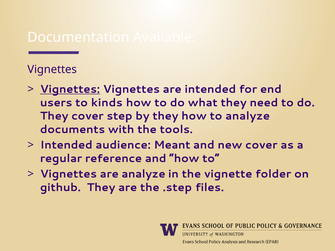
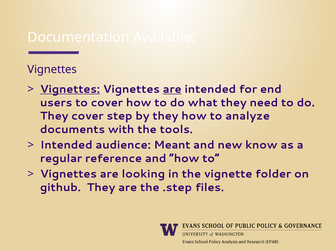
are at (172, 89) underline: none -> present
to kinds: kinds -> cover
new cover: cover -> know
are analyze: analyze -> looking
